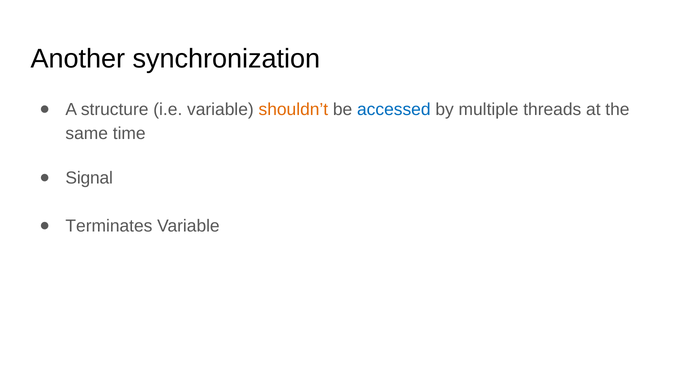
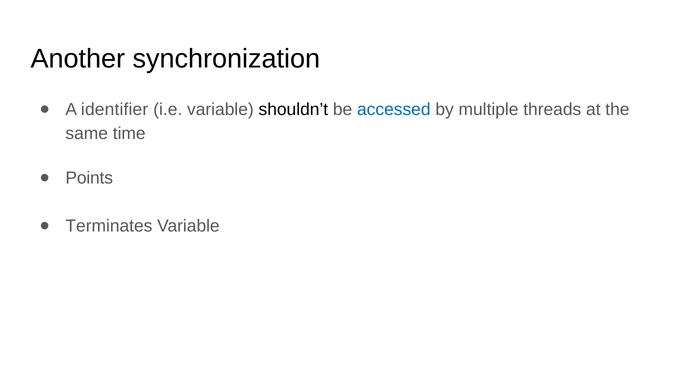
structure: structure -> identifier
shouldn’t colour: orange -> black
Signal: Signal -> Points
